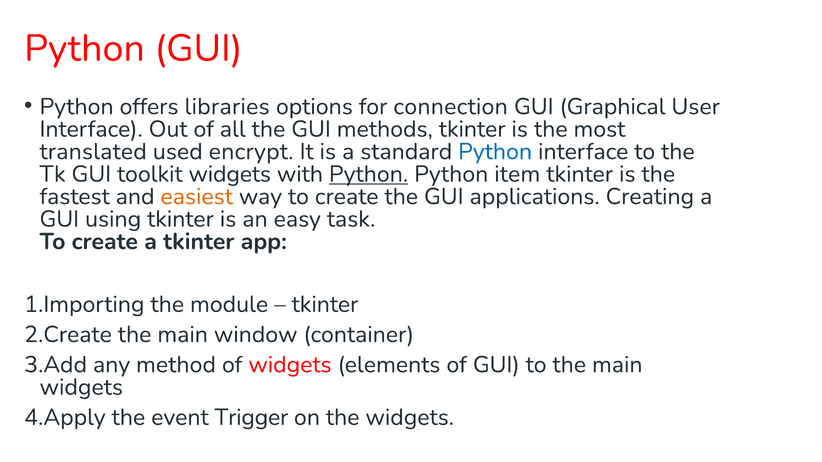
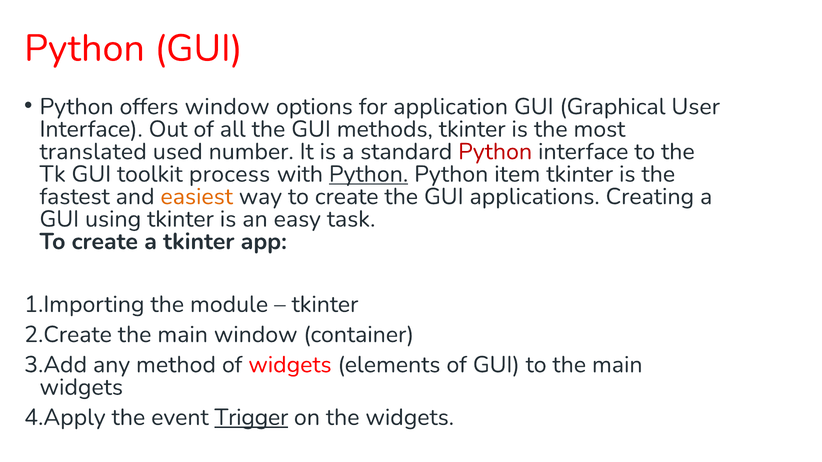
offers libraries: libraries -> window
connection: connection -> application
encrypt: encrypt -> number
Python at (495, 152) colour: blue -> red
toolkit widgets: widgets -> process
Trigger underline: none -> present
